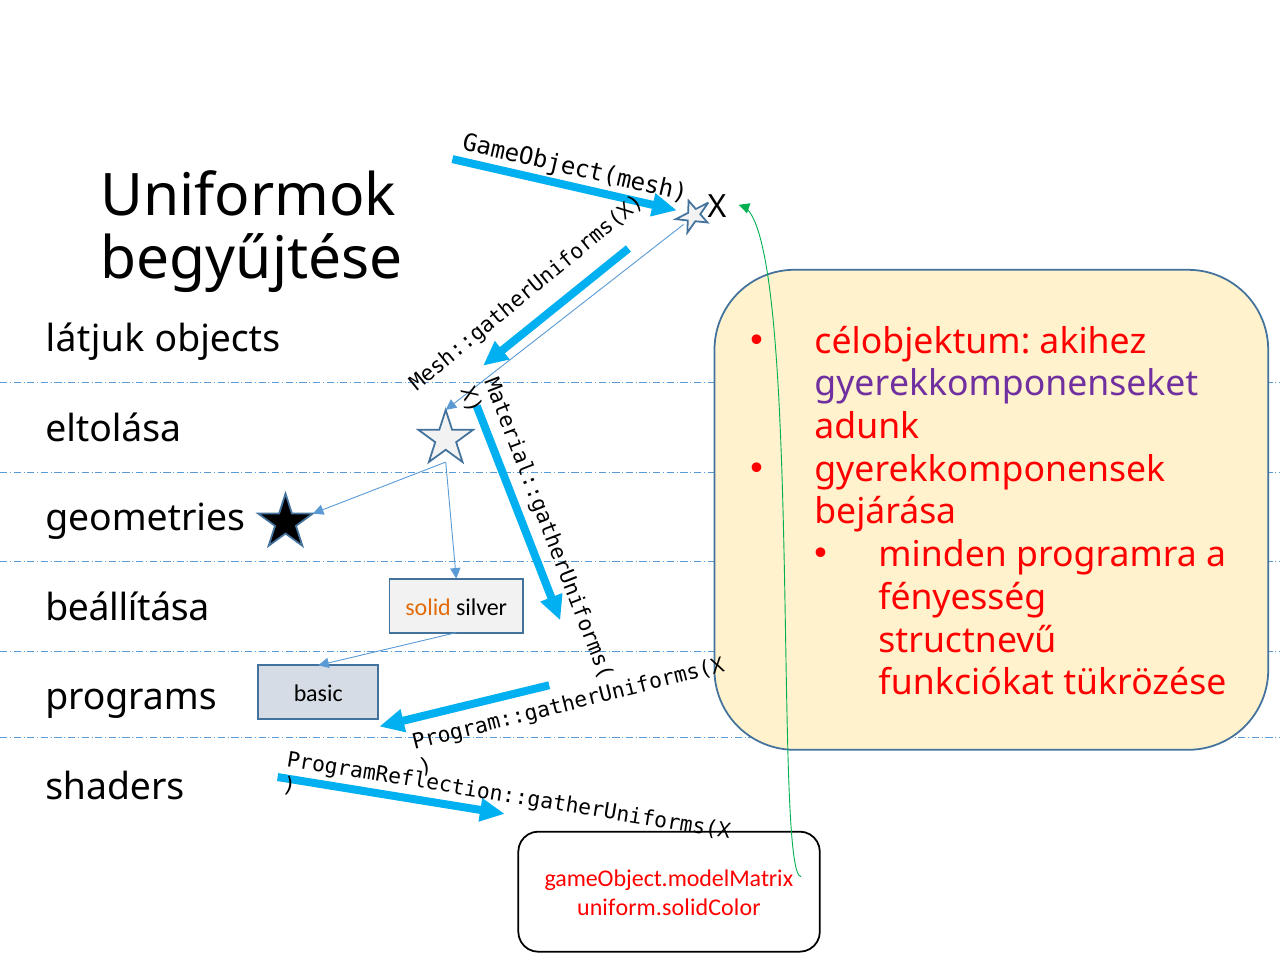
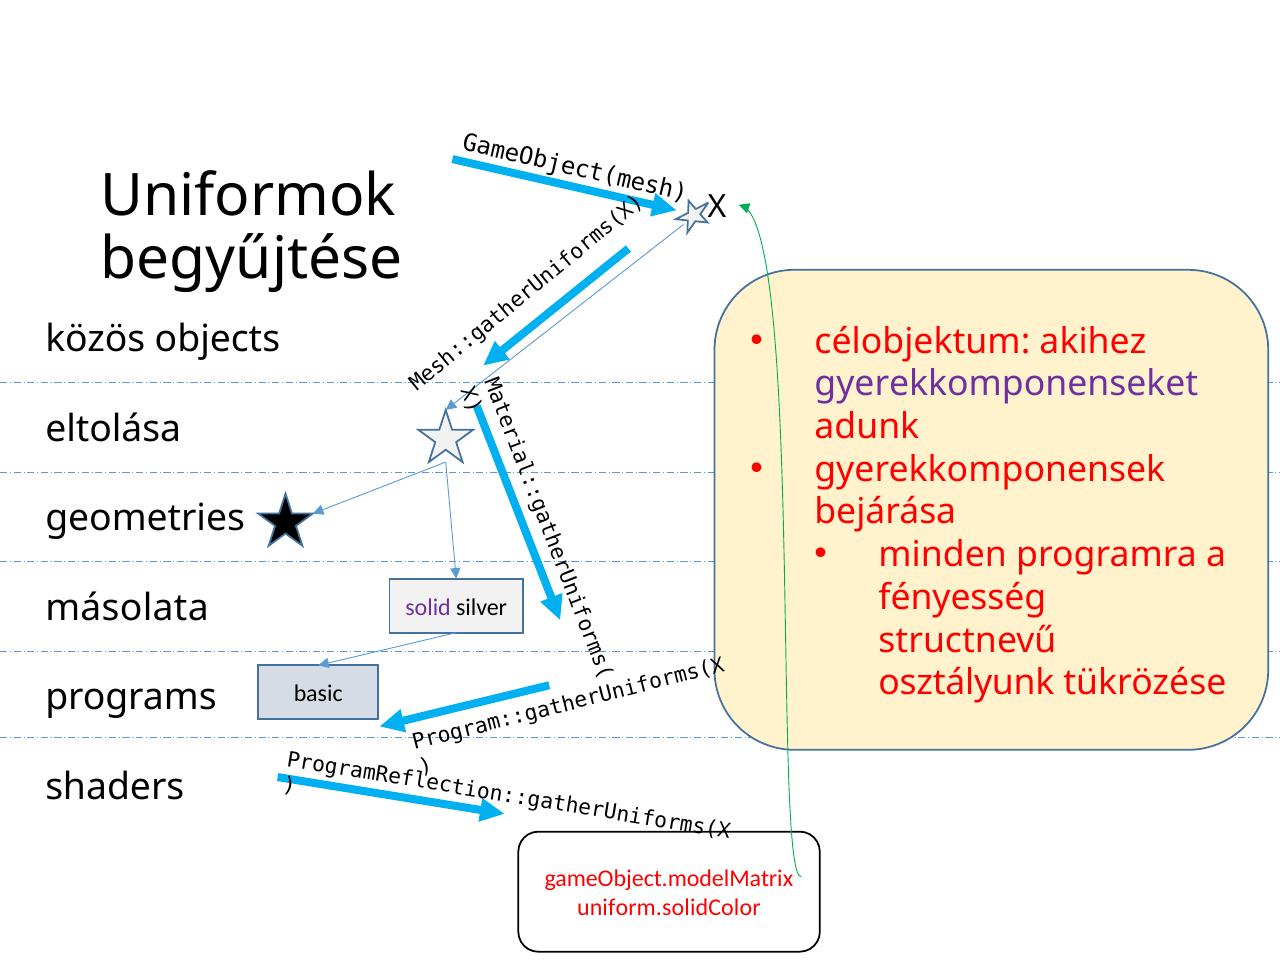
látjuk: látjuk -> közös
beállítása: beállítása -> másolata
solid colour: orange -> purple
funkciókat: funkciókat -> osztályunk
